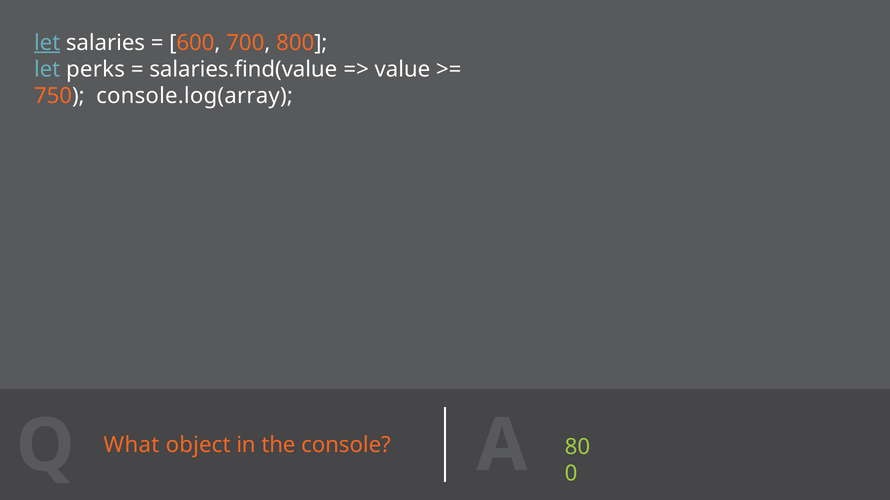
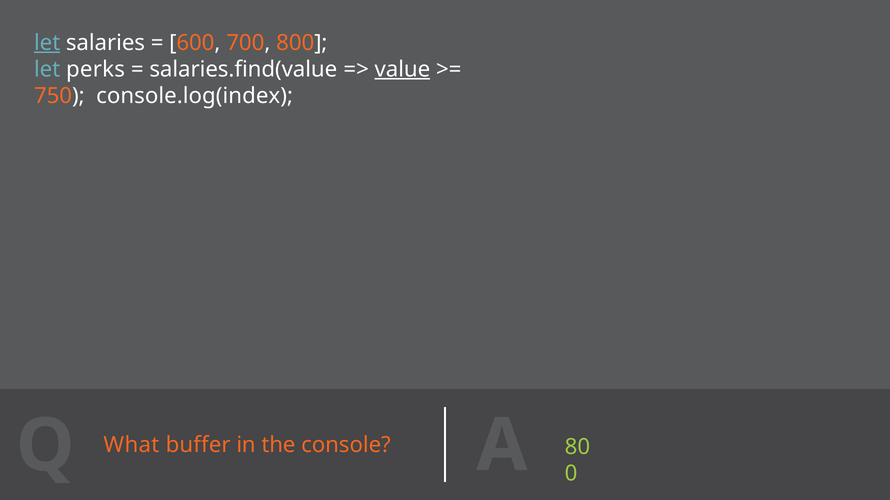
value underline: none -> present
console.log(array: console.log(array -> console.log(index
object: object -> buffer
